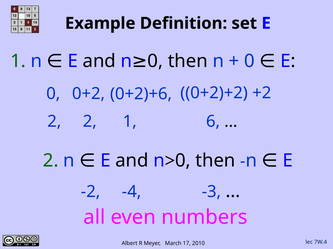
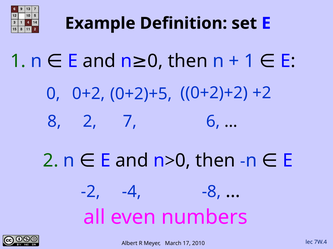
0 at (249, 61): 0 -> 1
0+2)+6: 0+2)+6 -> 0+2)+5
2 at (54, 122): 2 -> 8
2 1: 1 -> 7
-3: -3 -> -8
